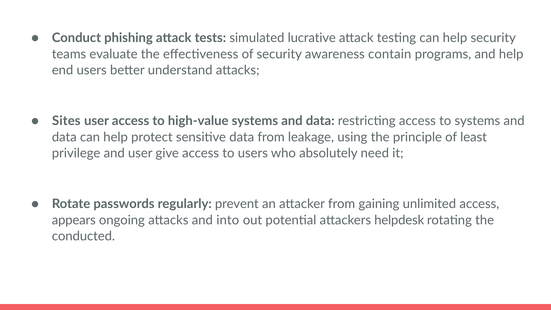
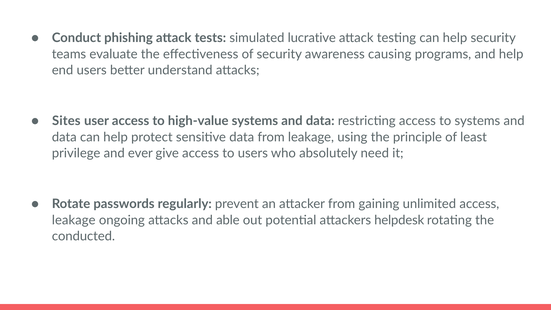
contain: contain -> causing
and user: user -> ever
appears at (74, 220): appears -> leakage
into: into -> able
